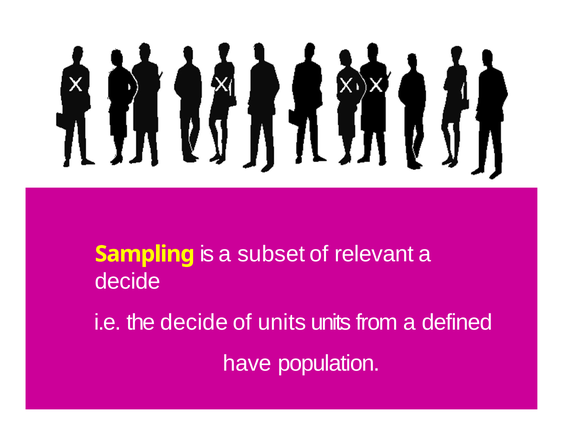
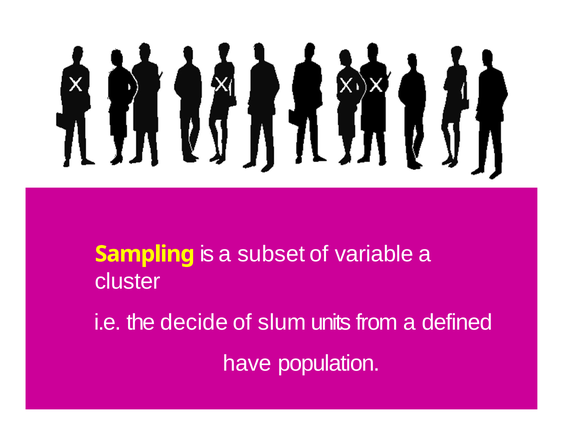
relevant: relevant -> variable
decide at (128, 281): decide -> cluster
of units: units -> slum
